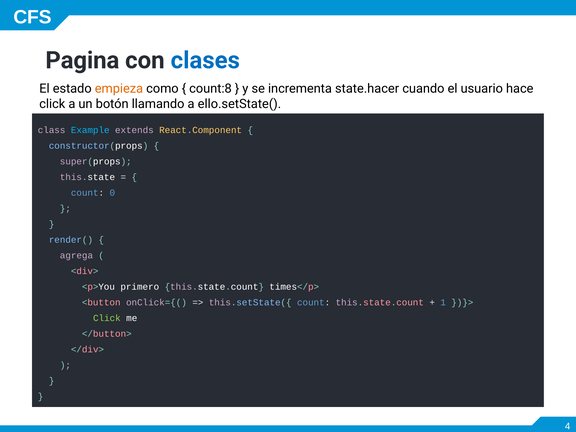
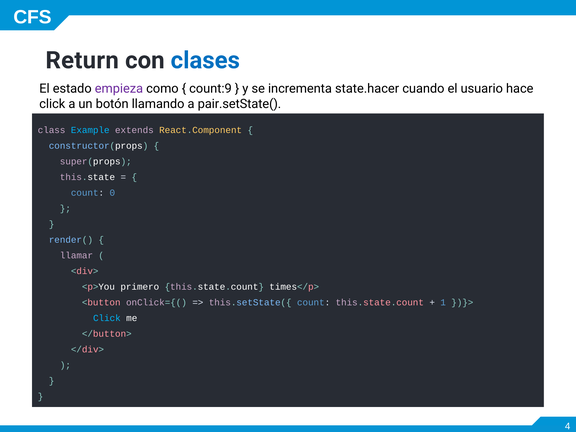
Pagina: Pagina -> Return
empieza colour: orange -> purple
count:8: count:8 -> count:9
ello.setState(: ello.setState( -> pair.setState(
agrega: agrega -> llamar
Click at (107, 318) colour: light green -> light blue
